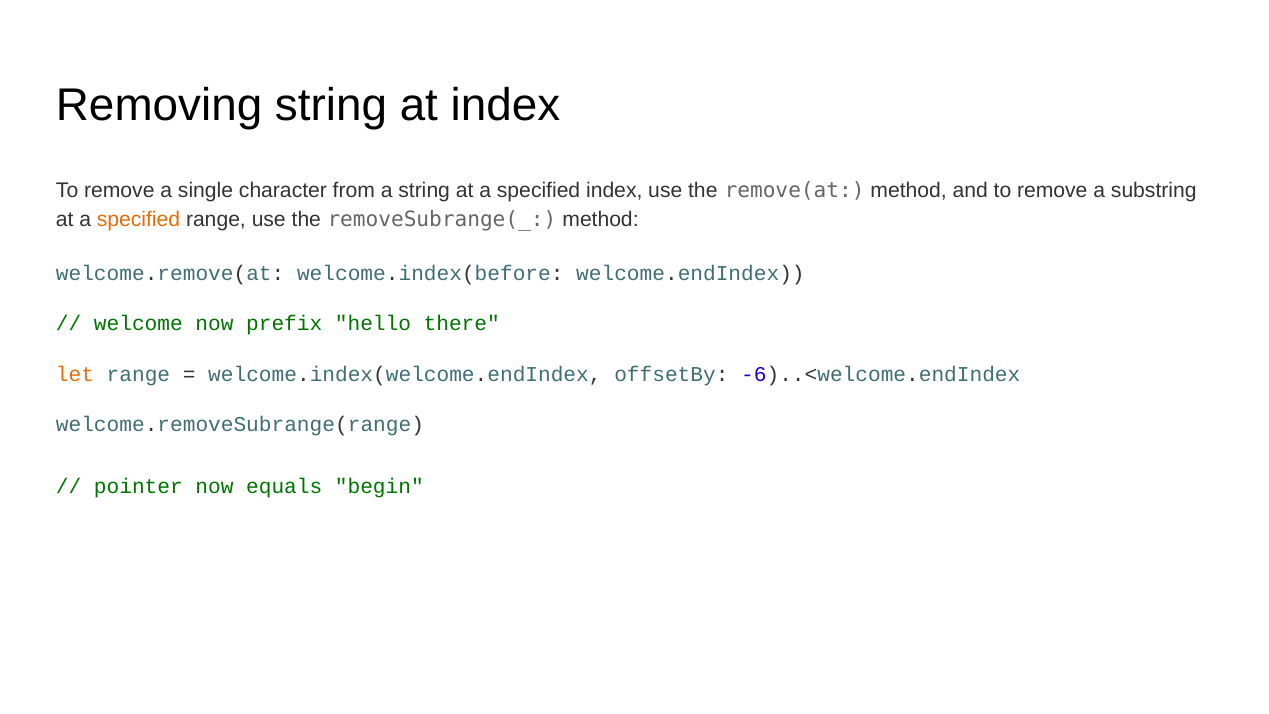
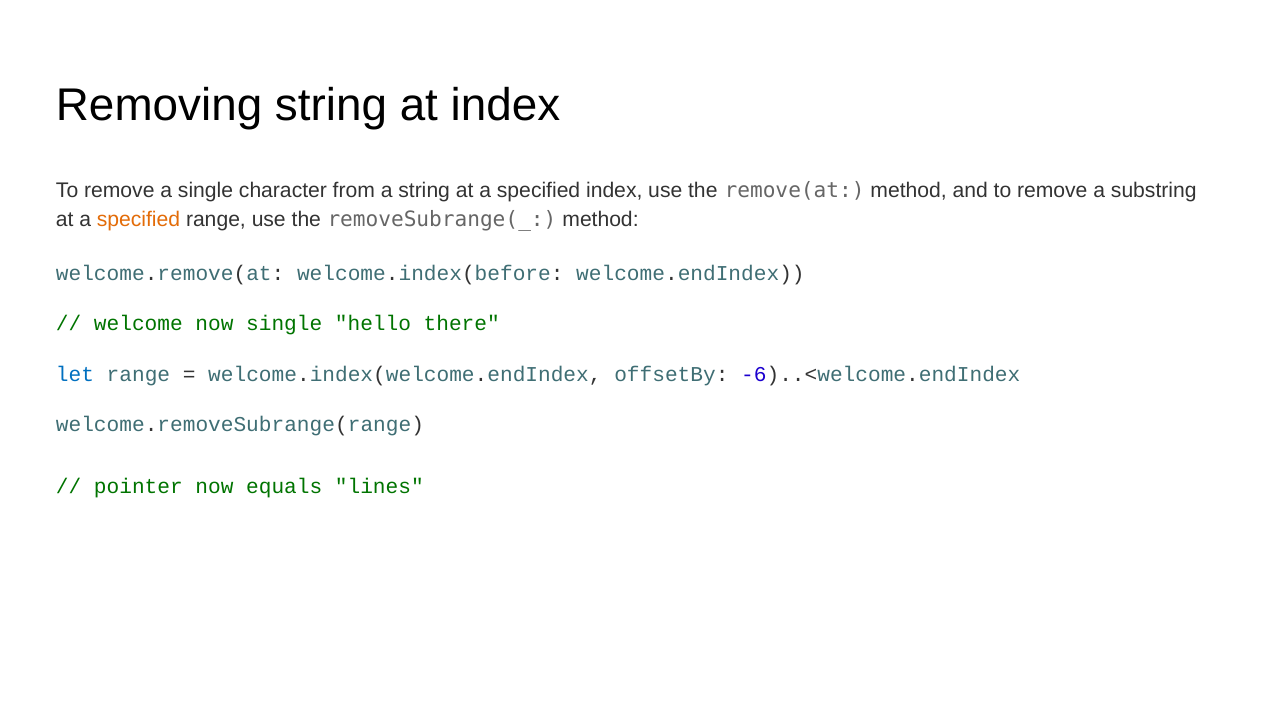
now prefix: prefix -> single
let colour: orange -> blue
begin: begin -> lines
